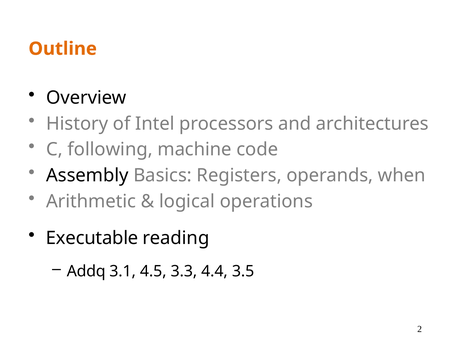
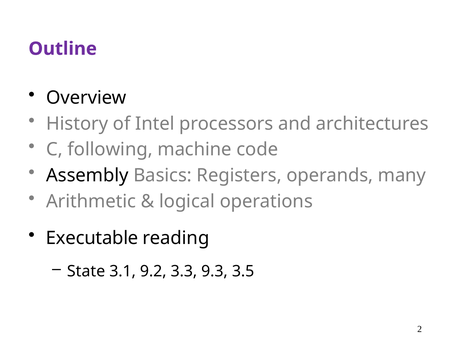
Outline colour: orange -> purple
when: when -> many
Addq: Addq -> State
4.5: 4.5 -> 9.2
4.4: 4.4 -> 9.3
